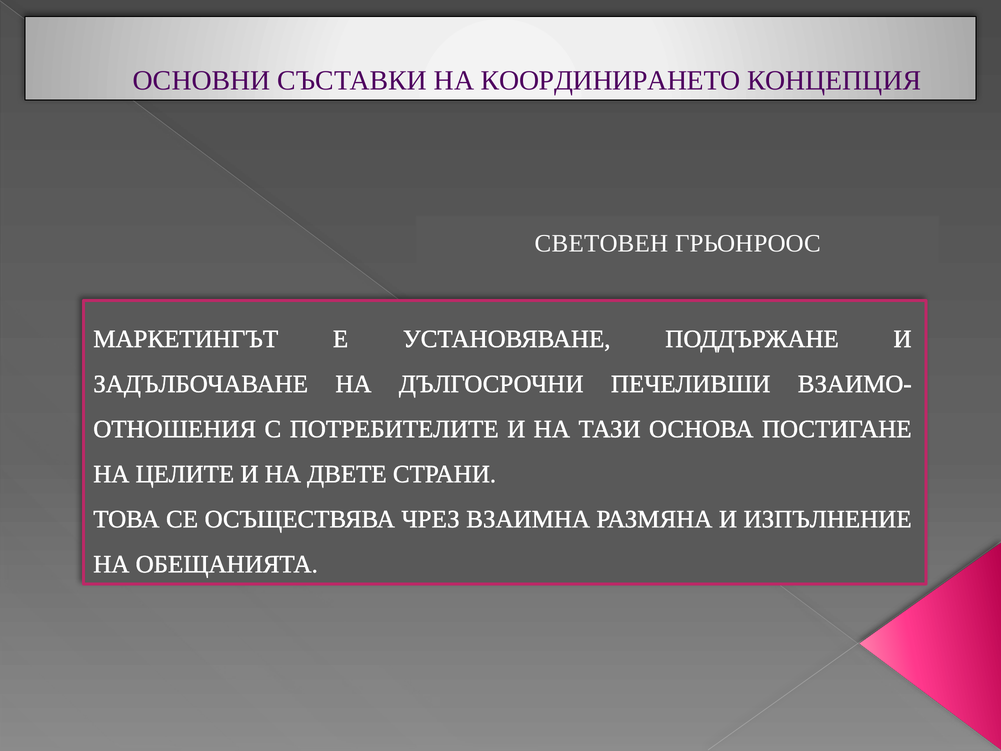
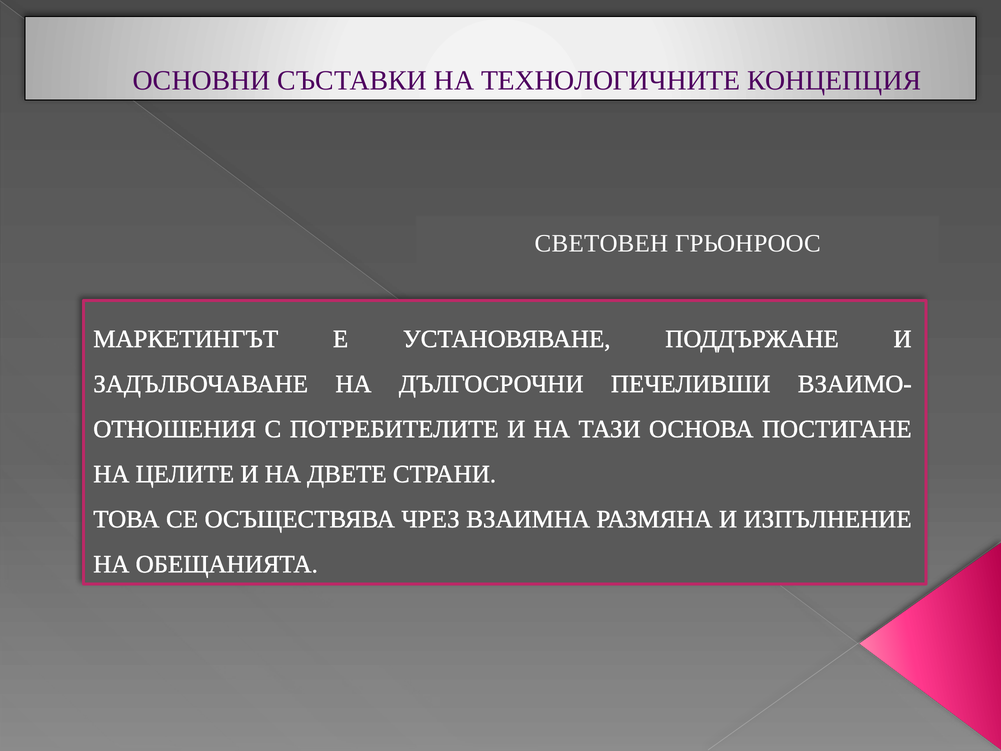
КООРДИНИРАНЕТО: КООРДИНИРАНЕТО -> ТЕХНОЛОГИЧНИТЕ
